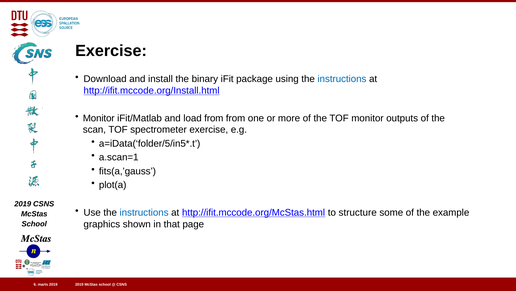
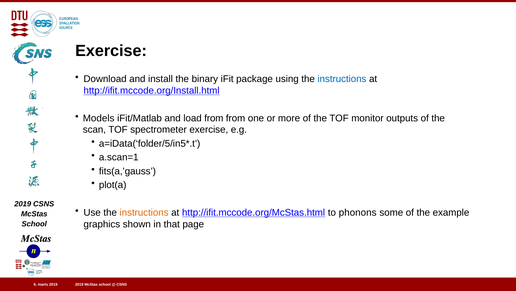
Monitor at (99, 118): Monitor -> Models
instructions at (144, 212) colour: blue -> orange
structure: structure -> phonons
